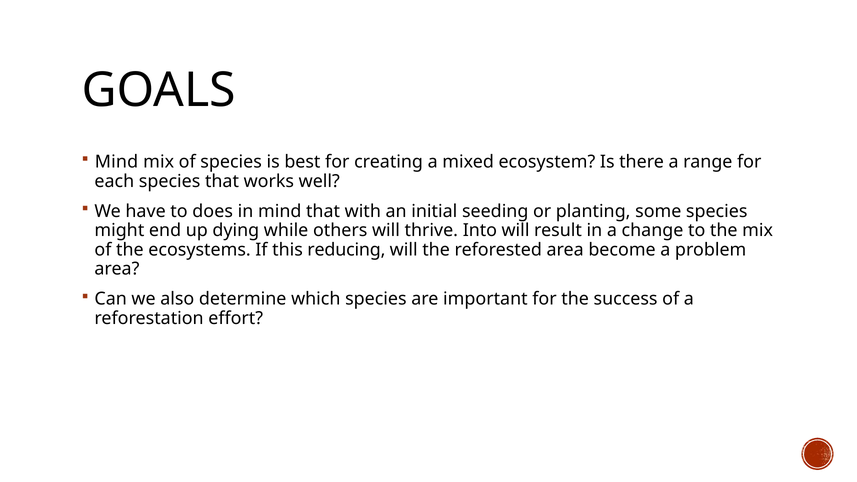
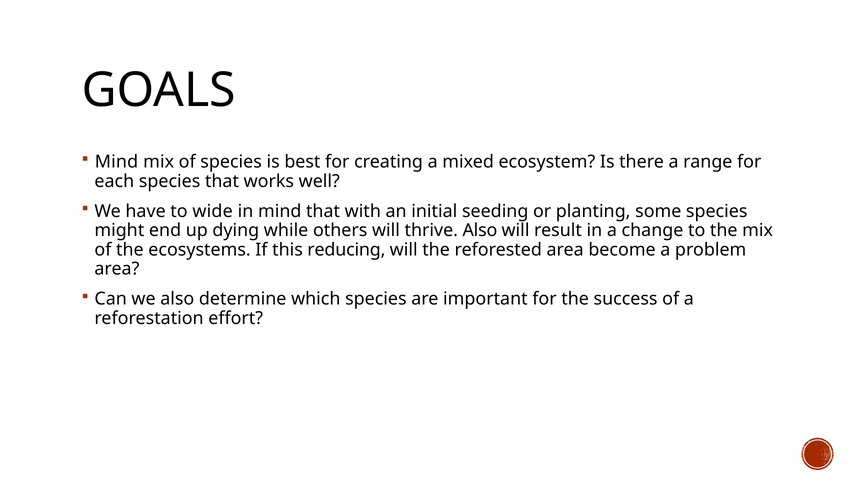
does: does -> wide
thrive Into: Into -> Also
